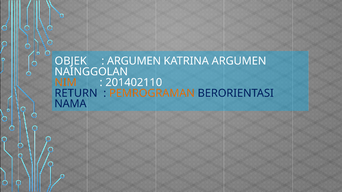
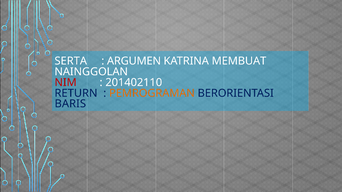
OBJEK: OBJEK -> SERTA
KATRINA ARGUMEN: ARGUMEN -> MEMBUAT
NIM colour: orange -> red
NAMA: NAMA -> BARIS
